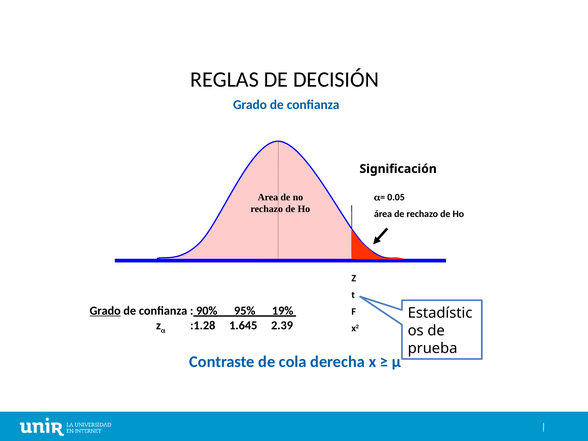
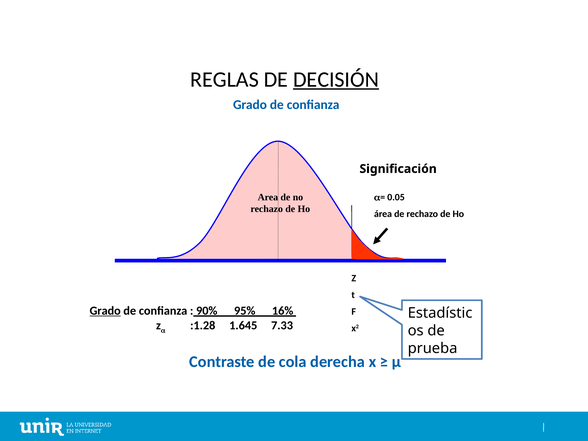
DECISIÓN underline: none -> present
19%: 19% -> 16%
2.39: 2.39 -> 7.33
